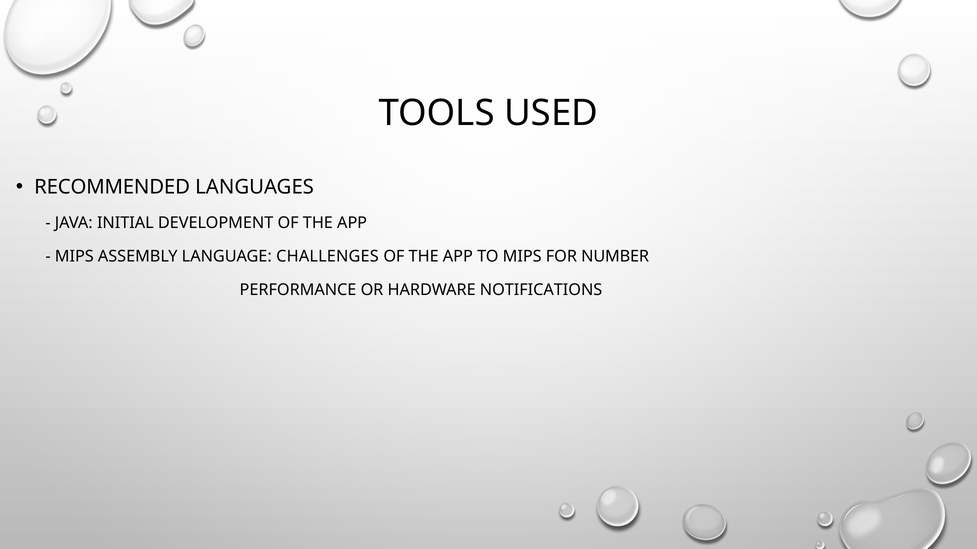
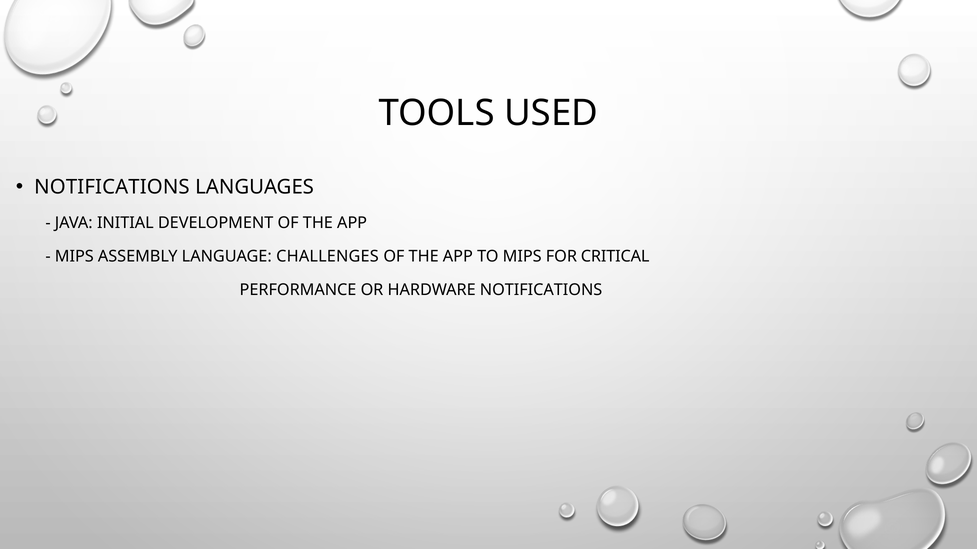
RECOMMENDED at (112, 187): RECOMMENDED -> NOTIFICATIONS
NUMBER: NUMBER -> CRITICAL
